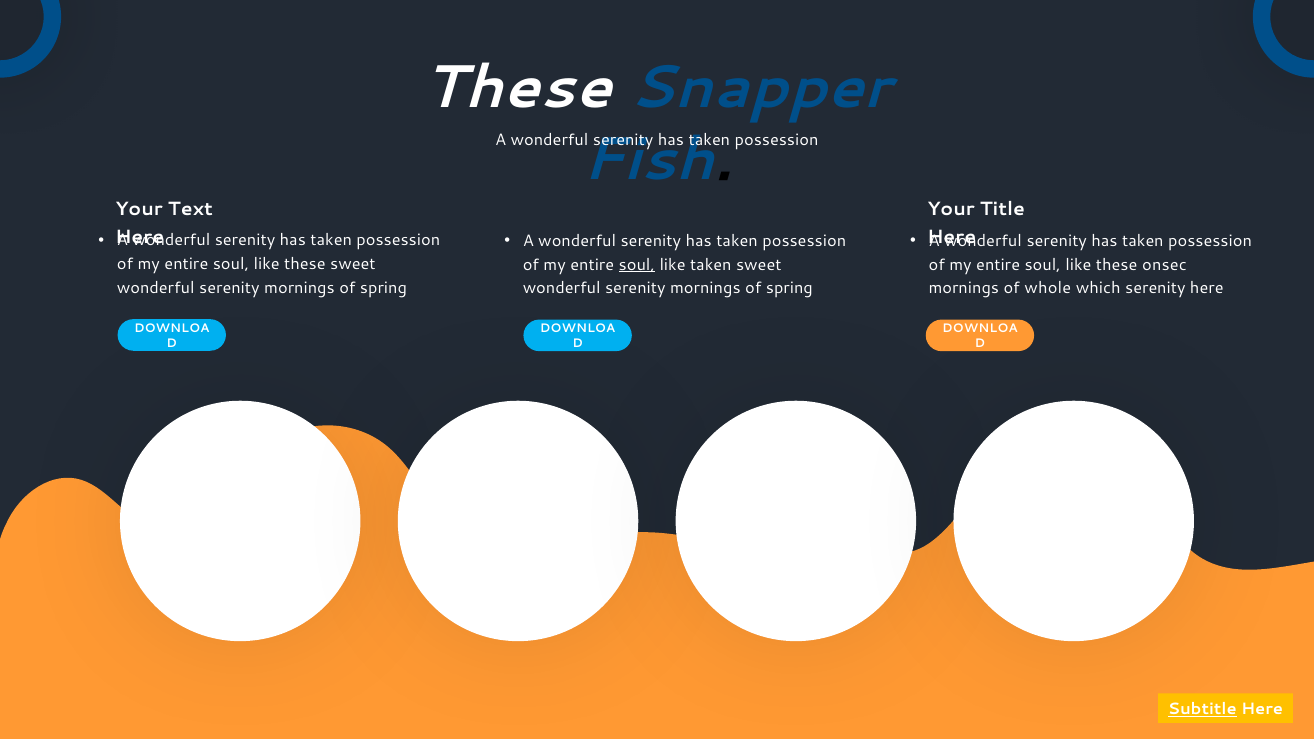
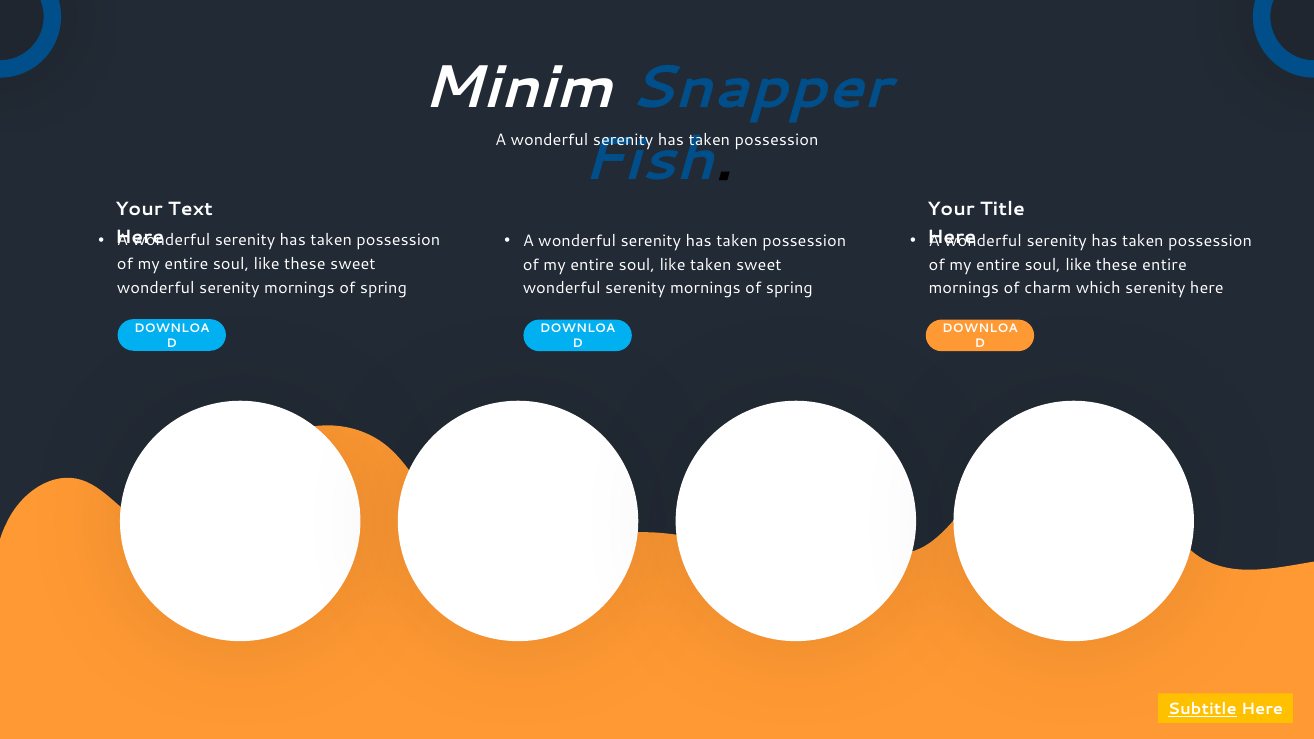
These at (518, 88): These -> Minim
soul at (637, 265) underline: present -> none
these onsec: onsec -> entire
whole: whole -> charm
